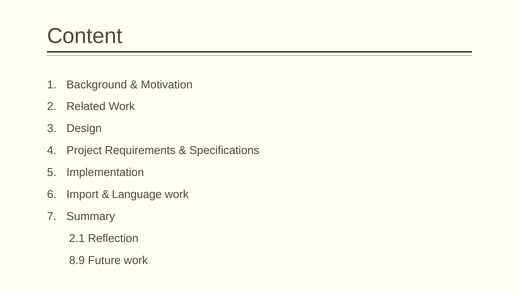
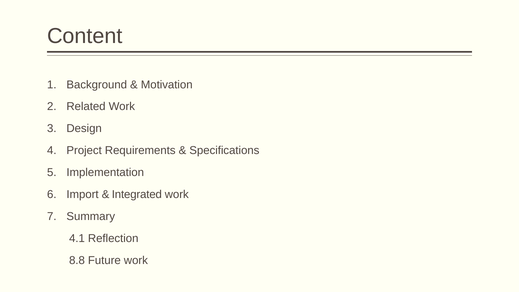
Language: Language -> Integrated
2.1: 2.1 -> 4.1
8.9: 8.9 -> 8.8
